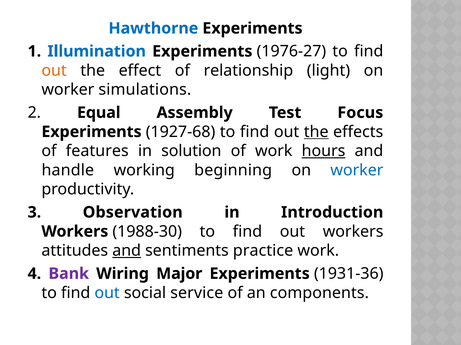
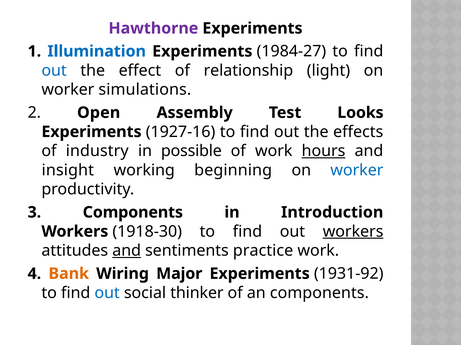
Hawthorne colour: blue -> purple
1976-27: 1976-27 -> 1984-27
out at (54, 71) colour: orange -> blue
Equal: Equal -> Open
Focus: Focus -> Looks
1927-68: 1927-68 -> 1927-16
the at (316, 132) underline: present -> none
features: features -> industry
solution: solution -> possible
handle: handle -> insight
3 Observation: Observation -> Components
1988-30: 1988-30 -> 1918-30
workers at (353, 232) underline: none -> present
Bank colour: purple -> orange
1931-36: 1931-36 -> 1931-92
service: service -> thinker
